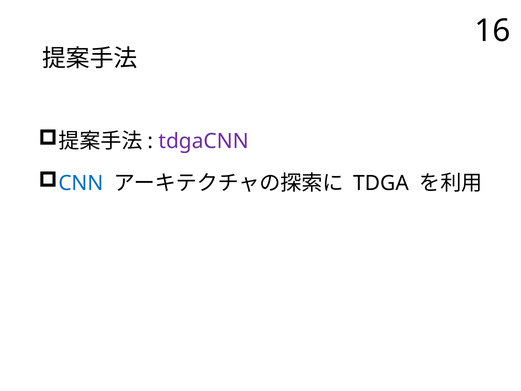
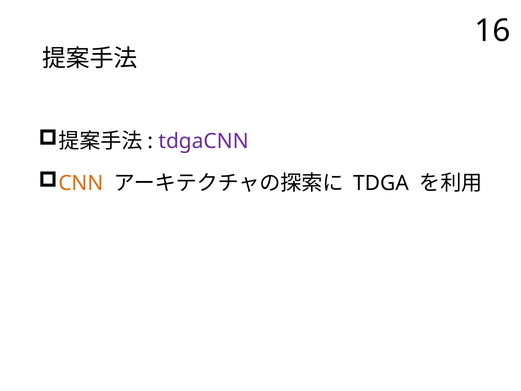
CNN colour: blue -> orange
